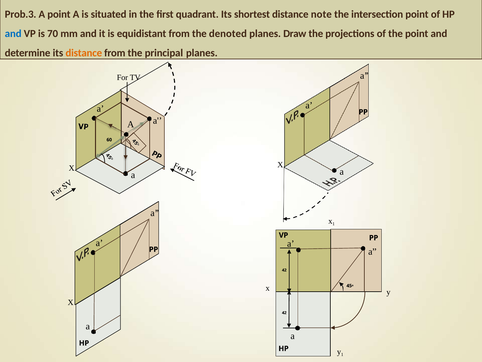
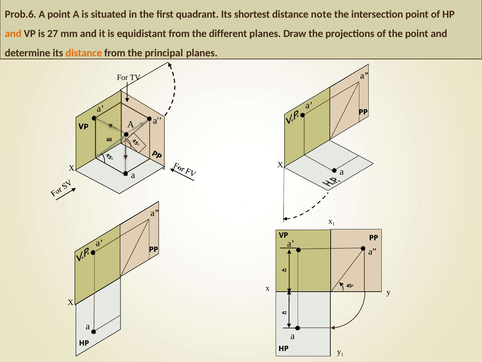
Prob.3: Prob.3 -> Prob.6
and at (13, 34) colour: blue -> orange
70: 70 -> 27
denoted: denoted -> different
